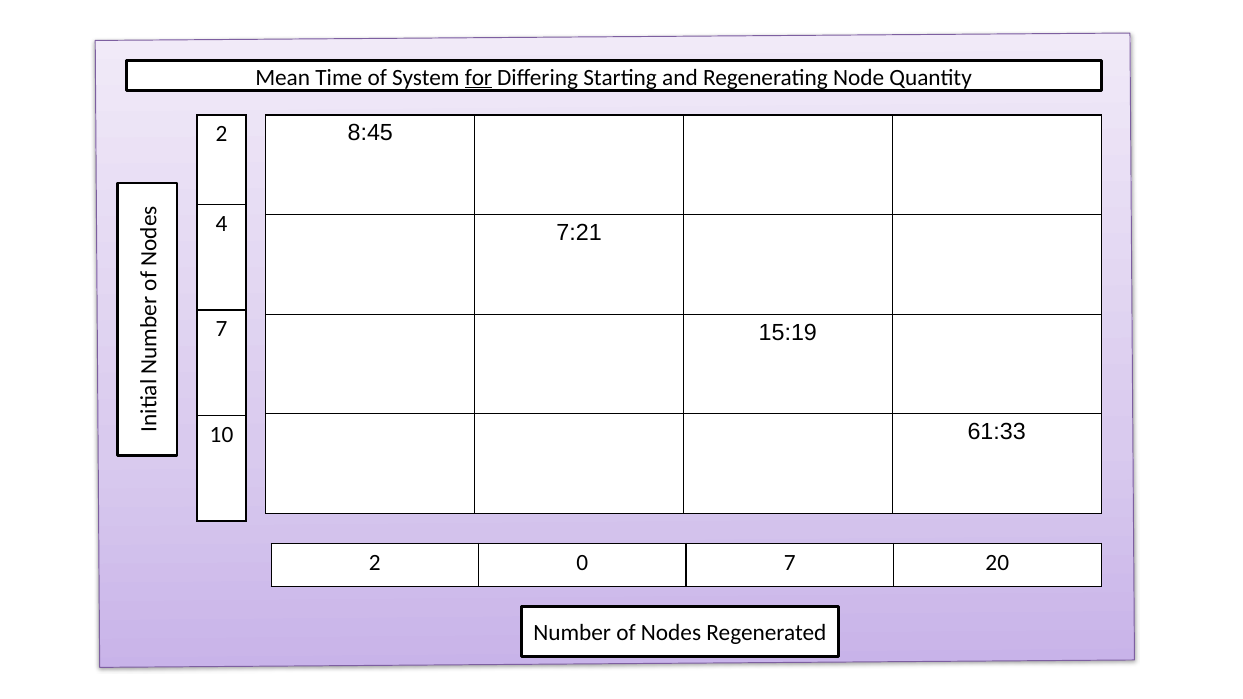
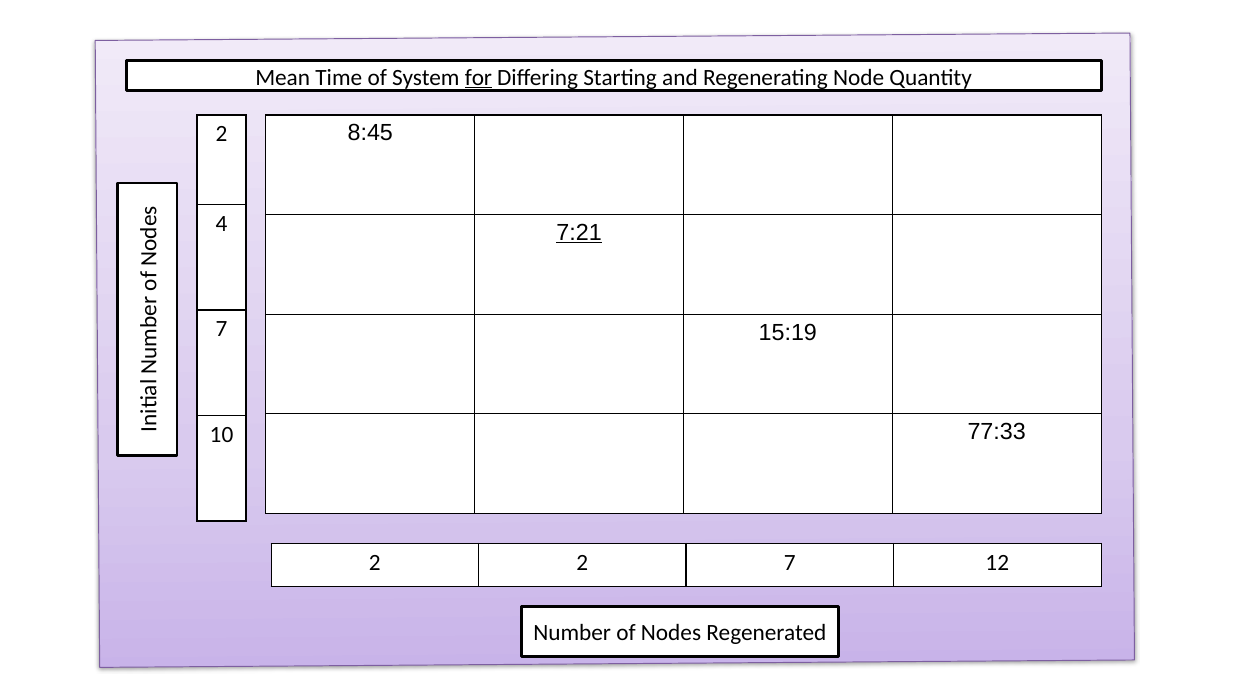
7:21 underline: none -> present
61:33: 61:33 -> 77:33
2 0: 0 -> 2
20: 20 -> 12
